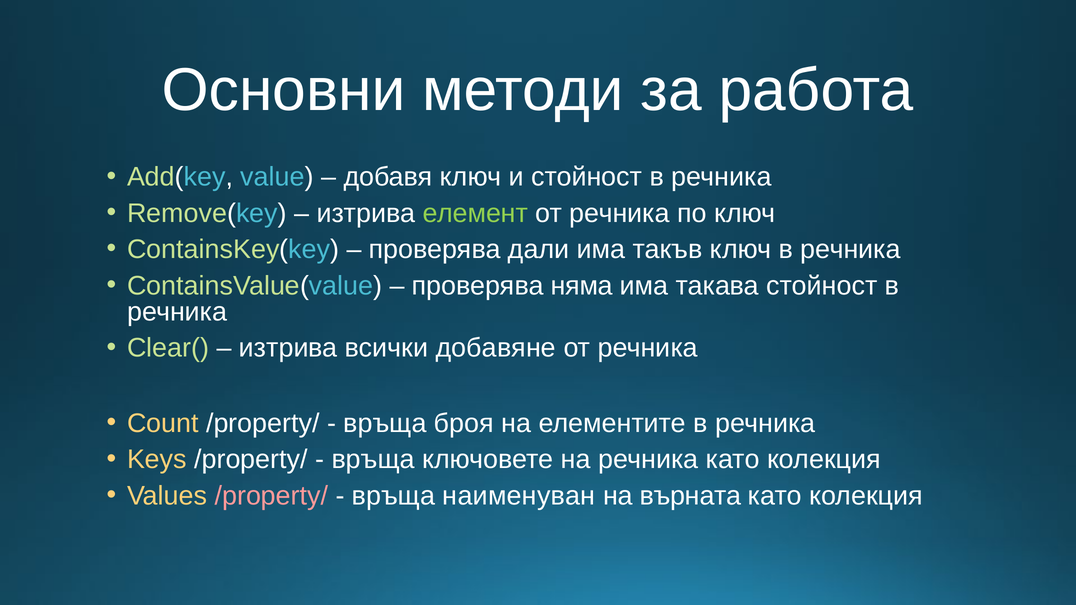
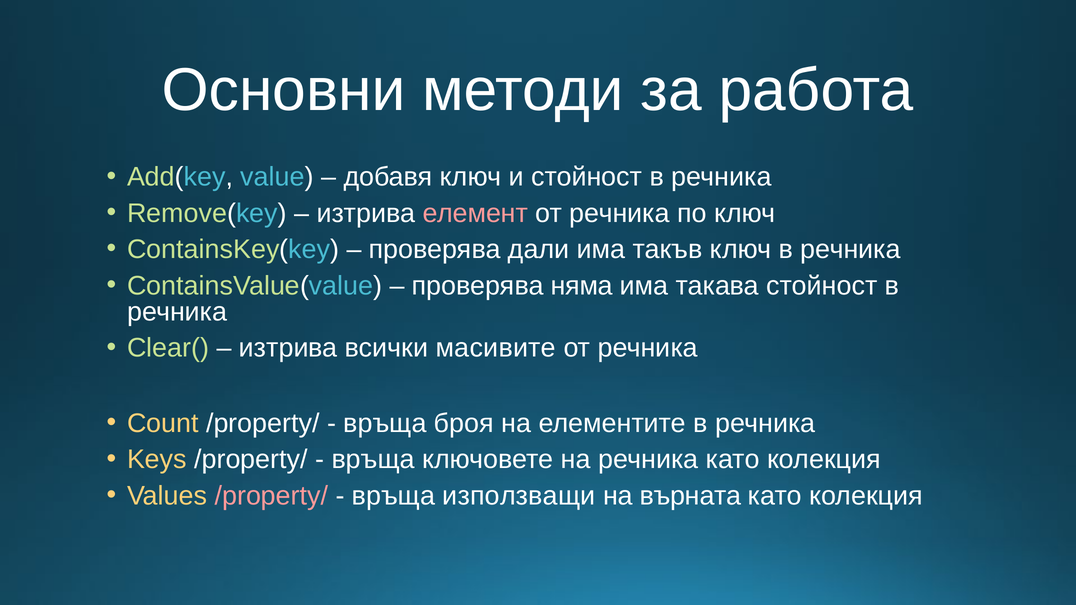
елемент colour: light green -> pink
добавяне: добавяне -> масивите
наименуван: наименуван -> използващи
